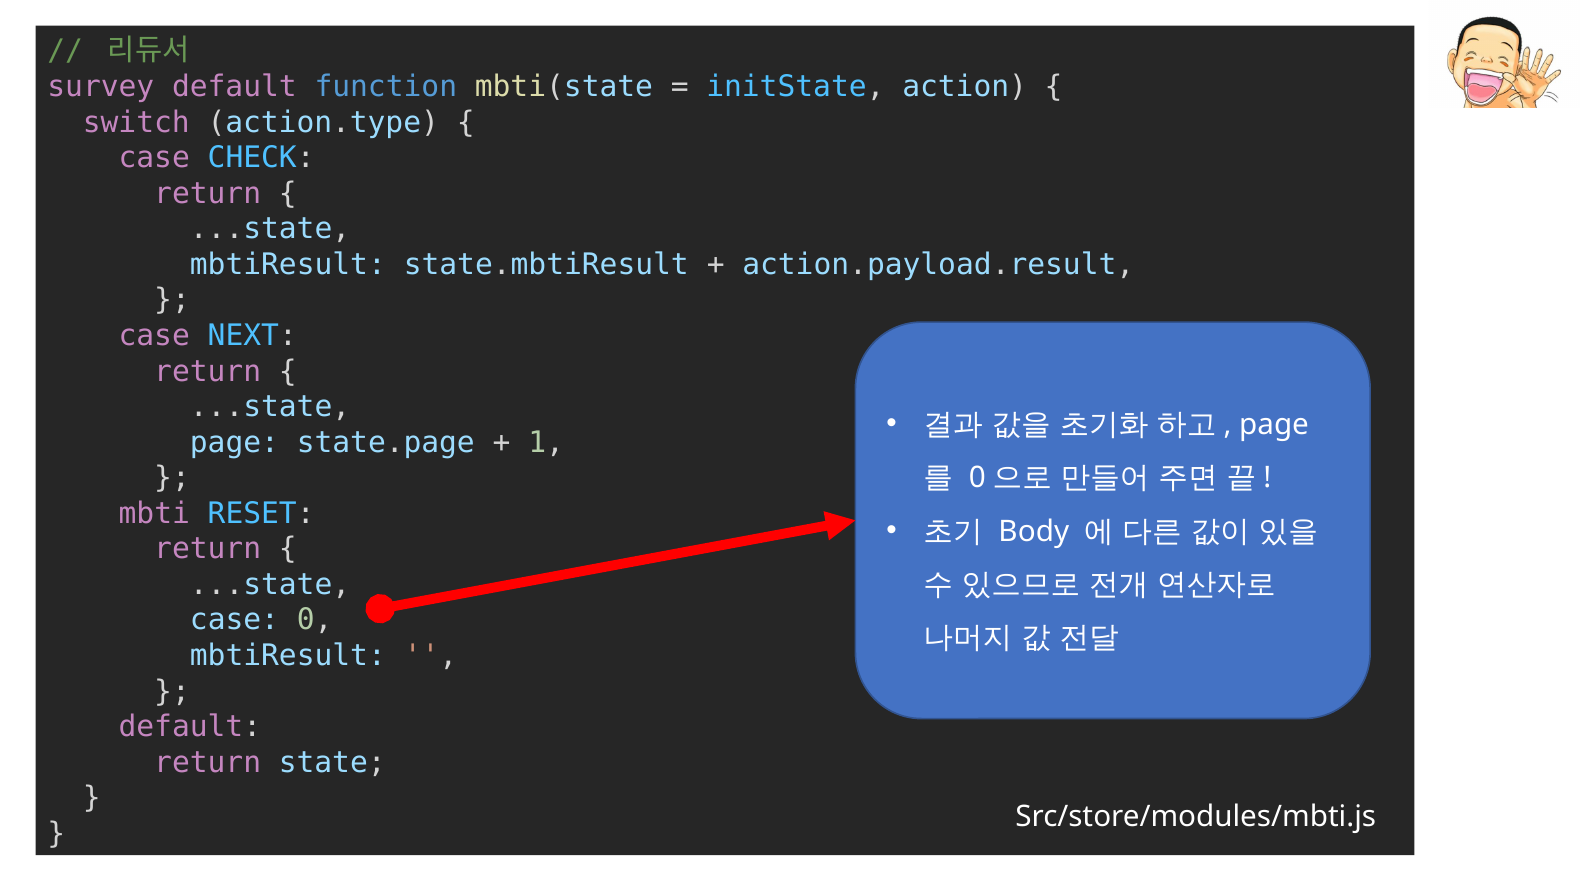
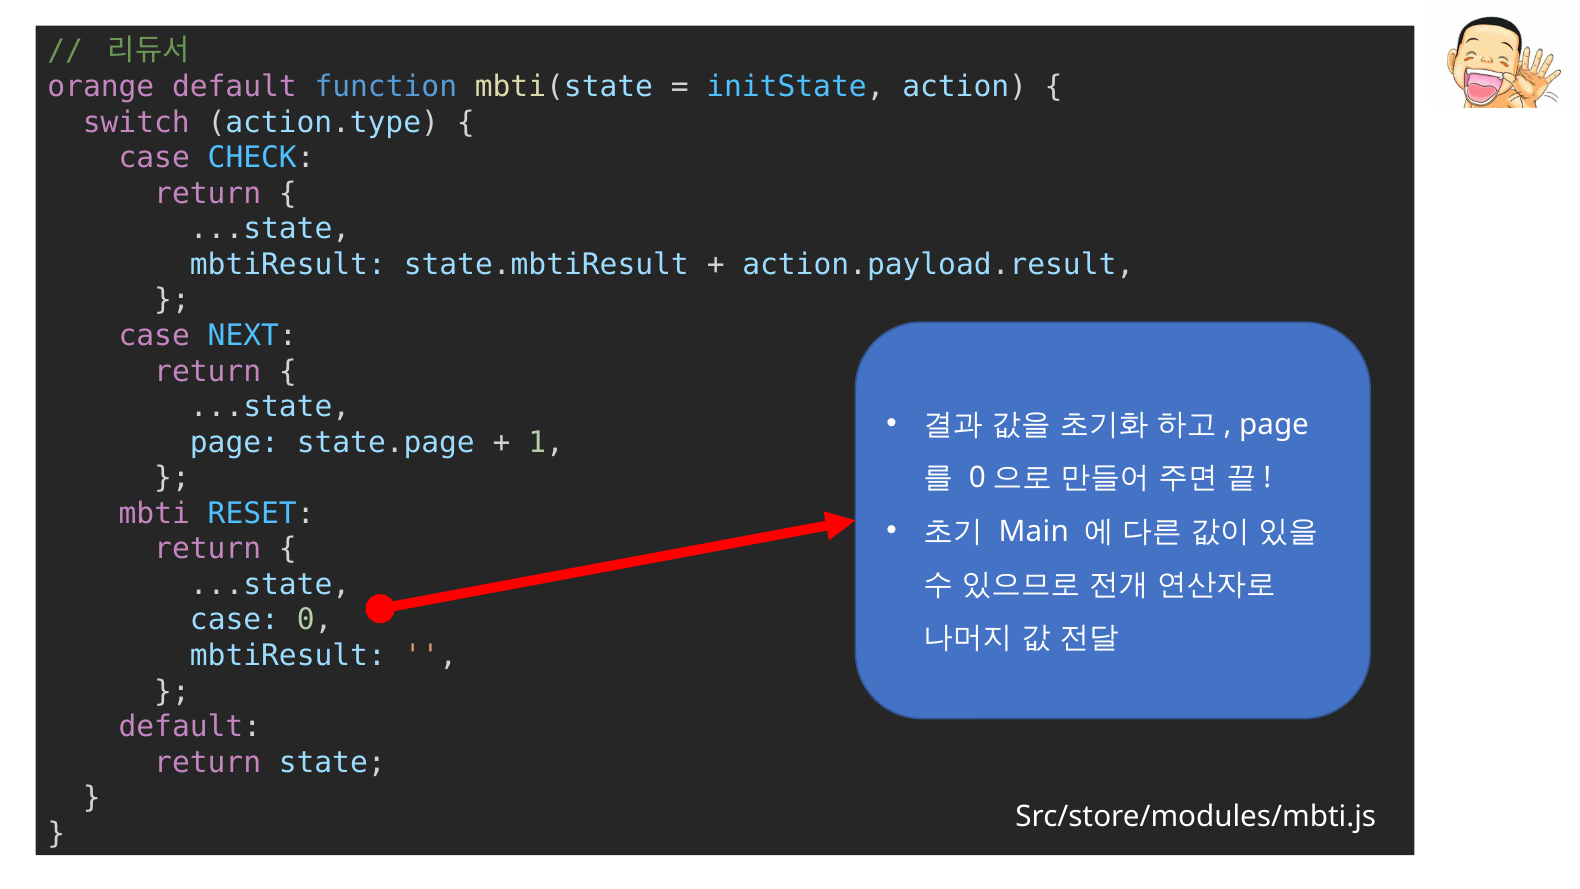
survey: survey -> orange
Body: Body -> Main
